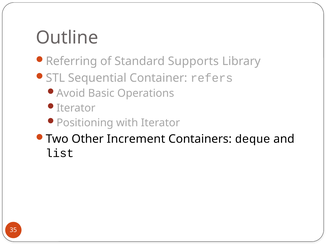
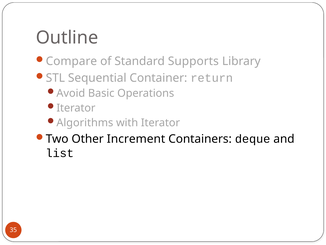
Referring: Referring -> Compare
refers: refers -> return
Positioning: Positioning -> Algorithms
